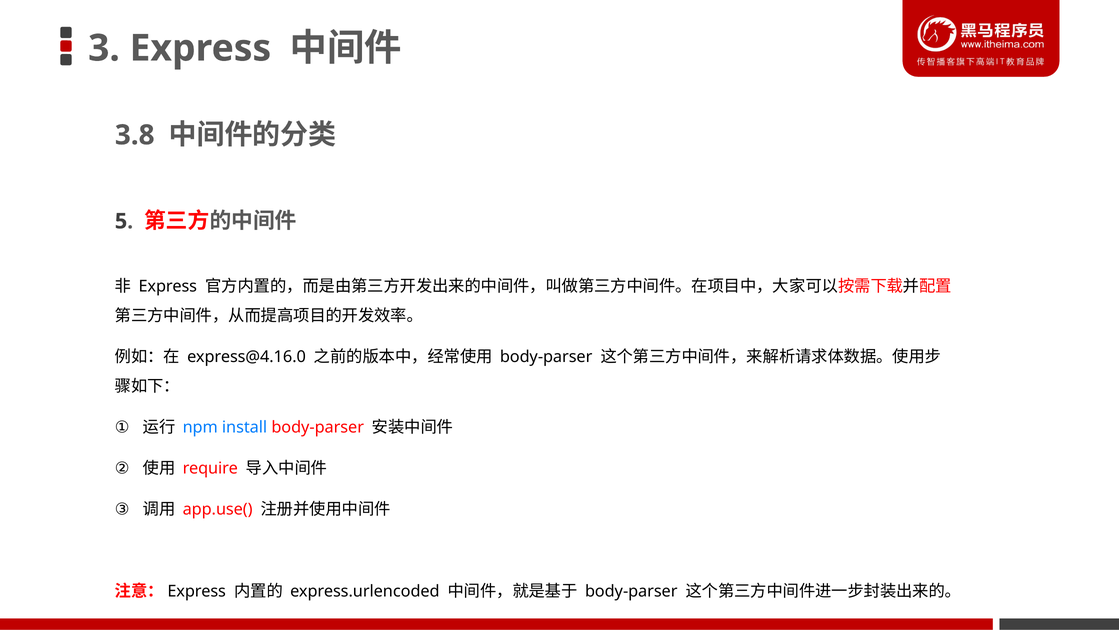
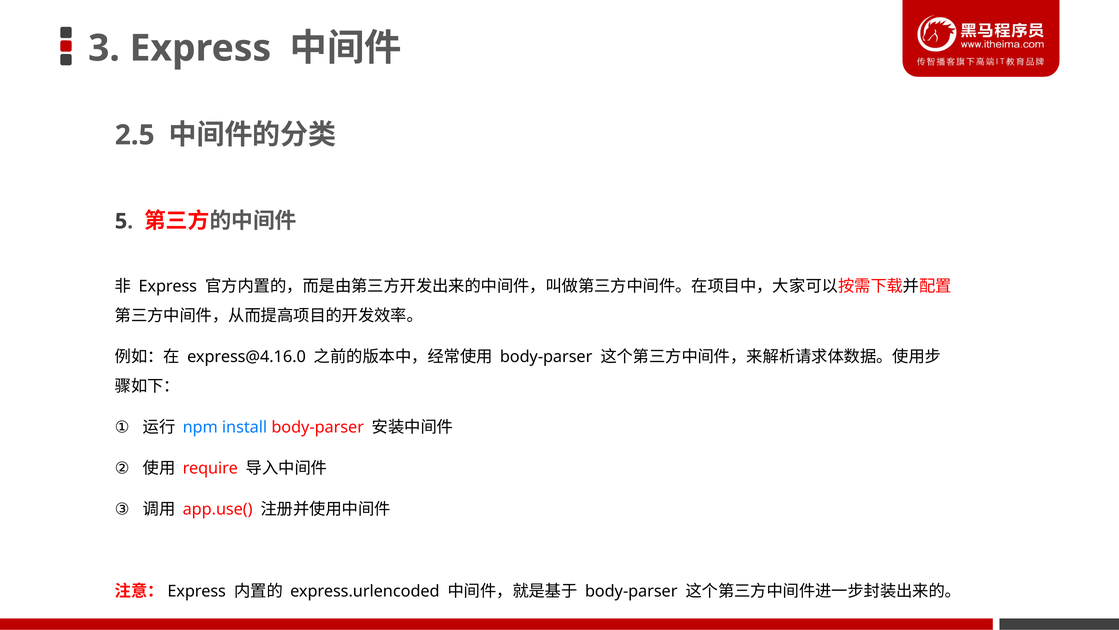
3.8: 3.8 -> 2.5
